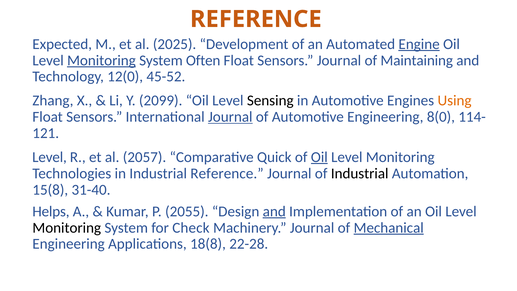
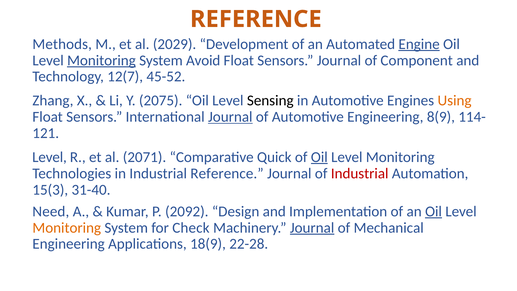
Expected: Expected -> Methods
2025: 2025 -> 2029
Often: Often -> Avoid
Maintaining: Maintaining -> Component
12(0: 12(0 -> 12(7
2099: 2099 -> 2075
8(0: 8(0 -> 8(9
2057: 2057 -> 2071
Industrial at (360, 173) colour: black -> red
15(8: 15(8 -> 15(3
Helps: Helps -> Need
2055: 2055 -> 2092
and at (274, 211) underline: present -> none
Oil at (434, 211) underline: none -> present
Monitoring at (67, 228) colour: black -> orange
Journal at (312, 228) underline: none -> present
Mechanical underline: present -> none
18(8: 18(8 -> 18(9
